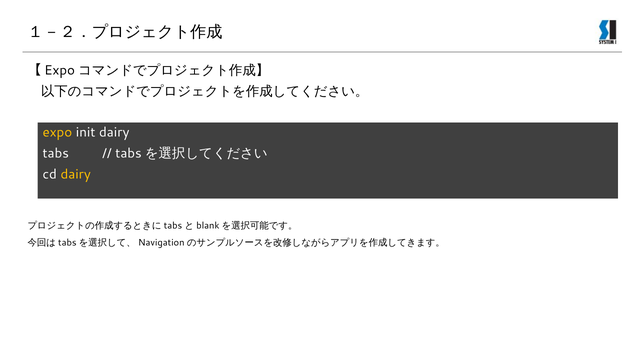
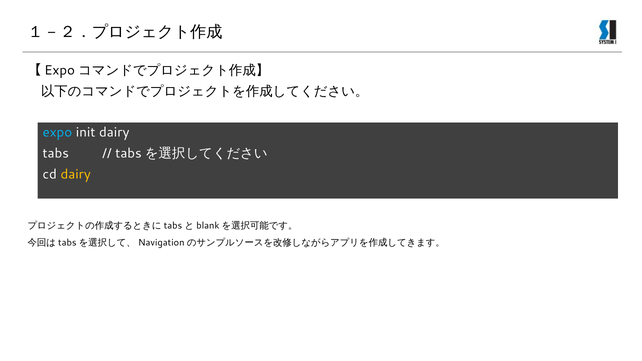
expo colour: yellow -> light blue
